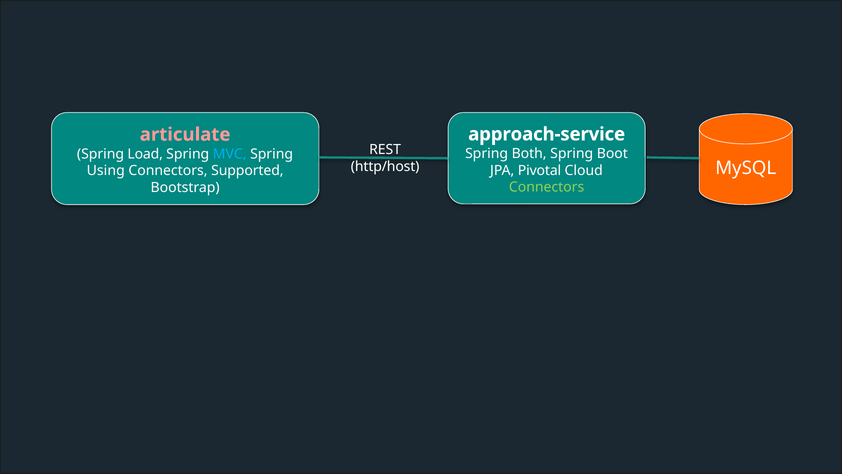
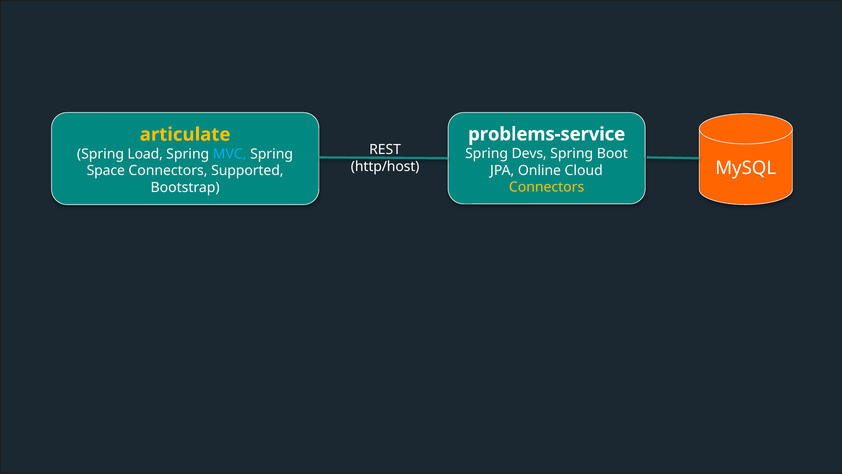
approach-service: approach-service -> problems-service
articulate colour: pink -> yellow
Both: Both -> Devs
Pivotal: Pivotal -> Online
Using: Using -> Space
Connectors at (547, 187) colour: light green -> yellow
